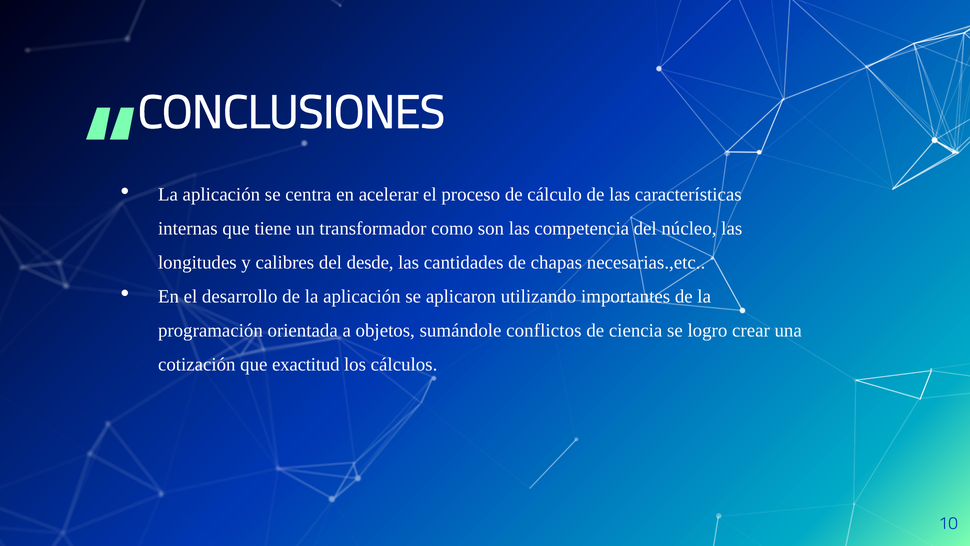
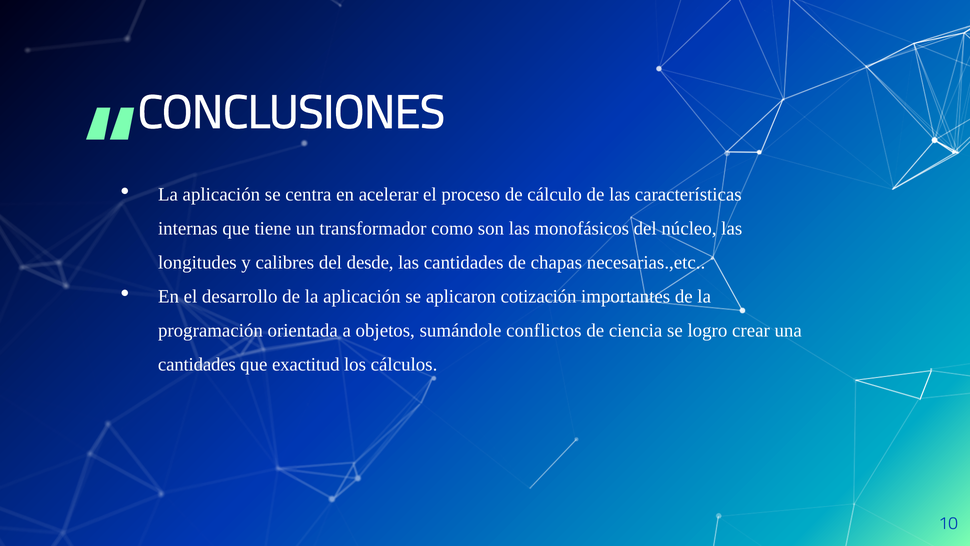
competencia: competencia -> monofásicos
utilizando: utilizando -> cotización
cotización at (197, 364): cotización -> cantidades
